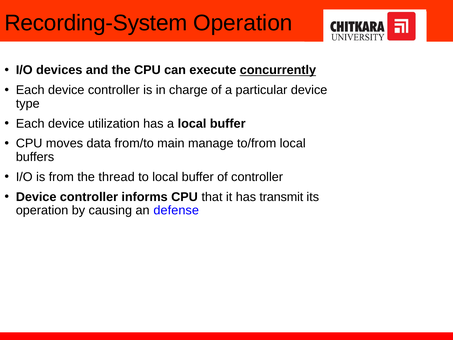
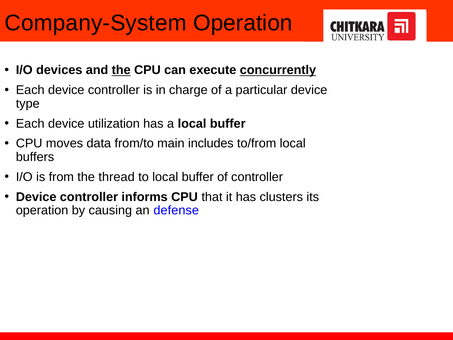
Recording-System: Recording-System -> Company-System
the at (121, 70) underline: none -> present
manage: manage -> includes
transmit: transmit -> clusters
